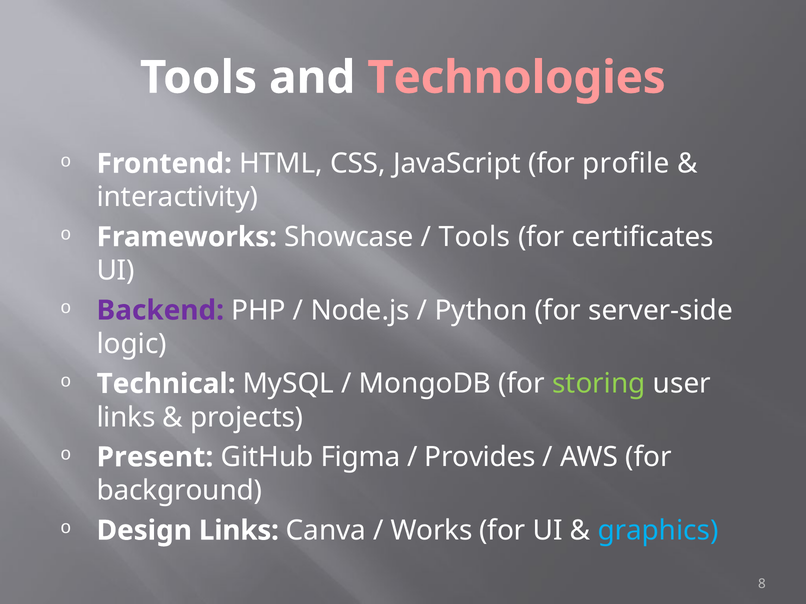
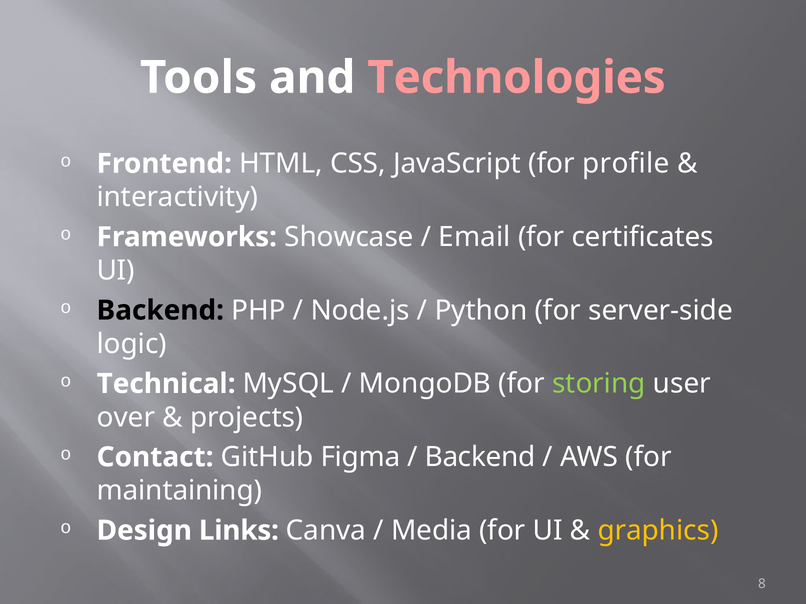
Tools at (474, 237): Tools -> Email
Backend at (160, 311) colour: purple -> black
links at (126, 418): links -> over
Present: Present -> Contact
Provides at (480, 457): Provides -> Backend
background: background -> maintaining
Works: Works -> Media
graphics colour: light blue -> yellow
